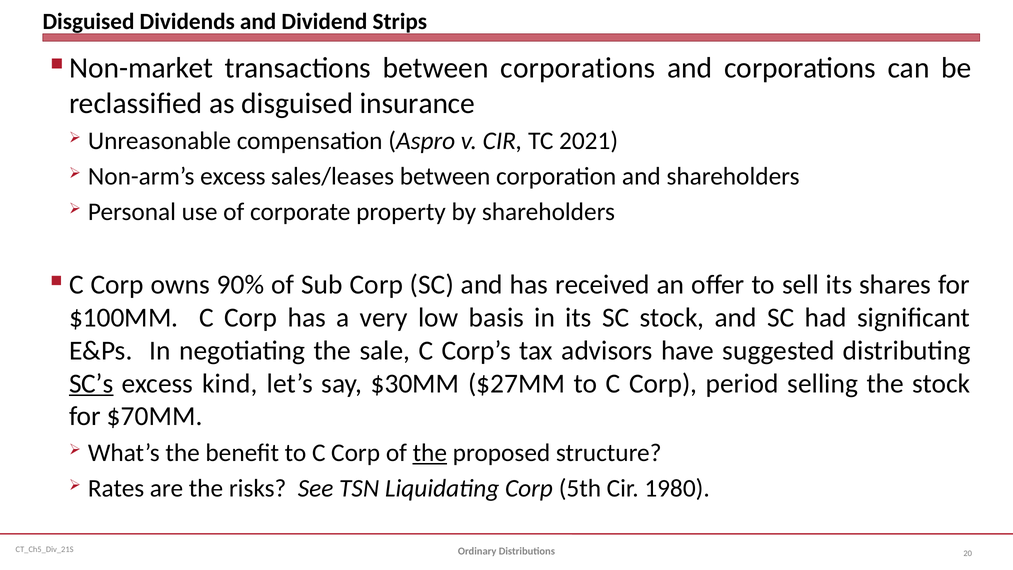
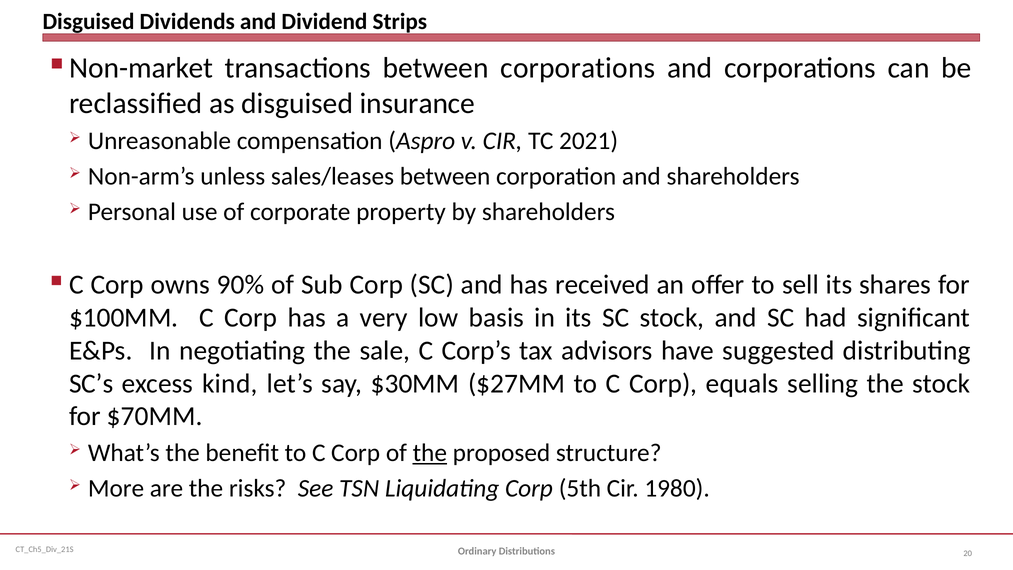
Non-arm’s excess: excess -> unless
SC’s underline: present -> none
period: period -> equals
Rates: Rates -> More
